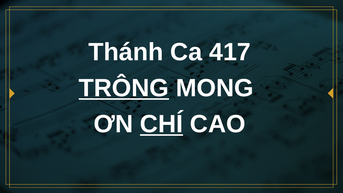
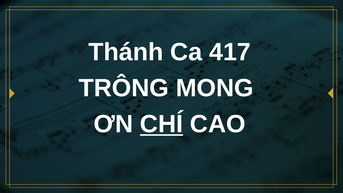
TRÔNG underline: present -> none
